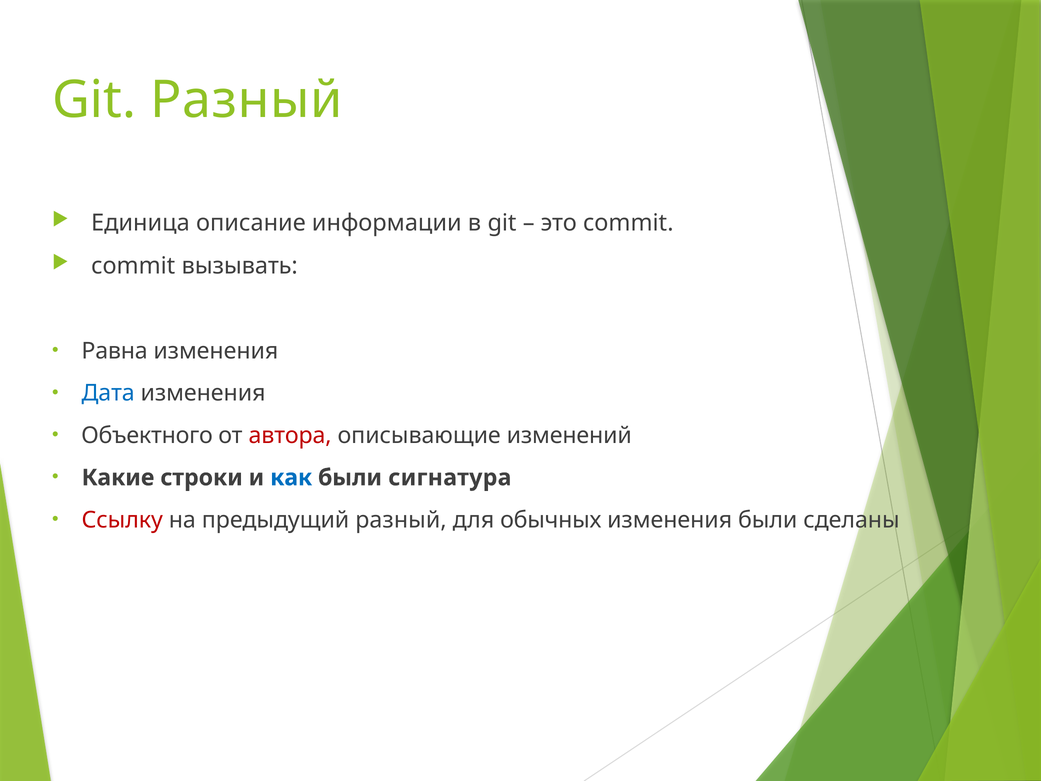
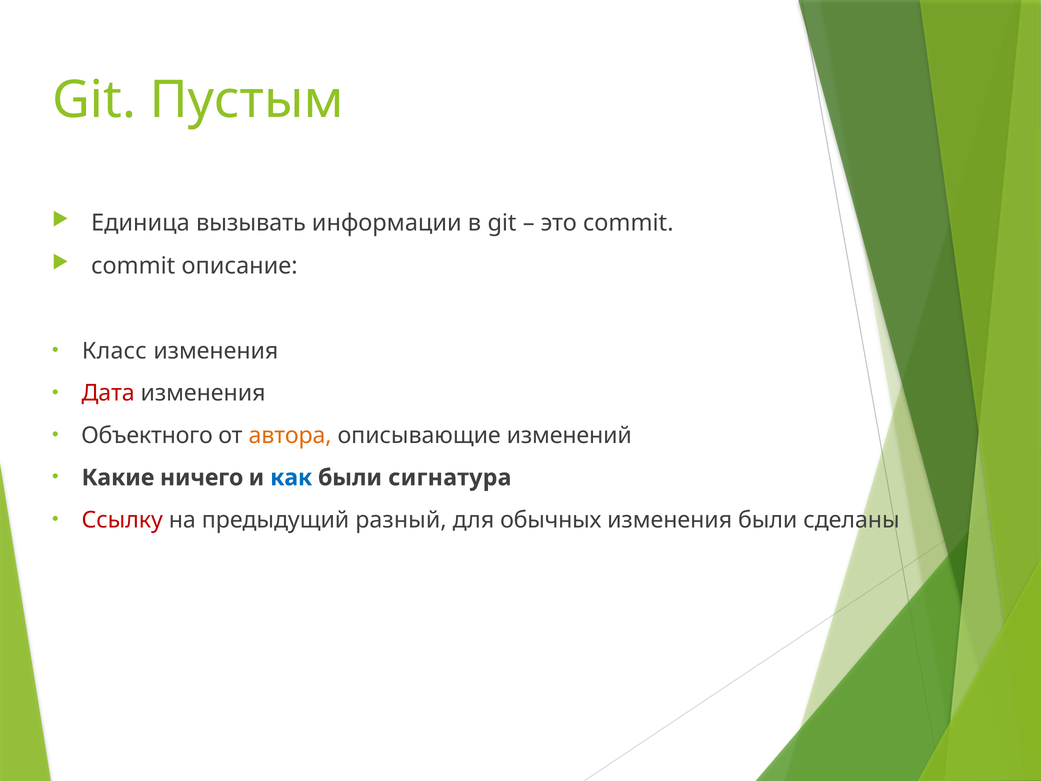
Git Разный: Разный -> Пустым
описание: описание -> вызывать
вызывать: вызывать -> описание
Равна: Равна -> Класс
Дата colour: blue -> red
автора colour: red -> orange
строки: строки -> ничего
